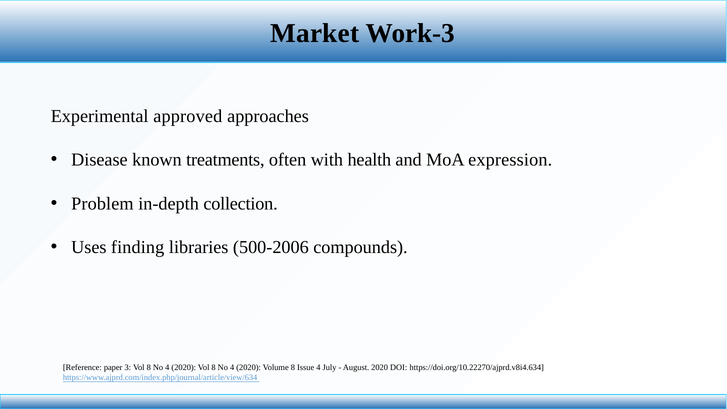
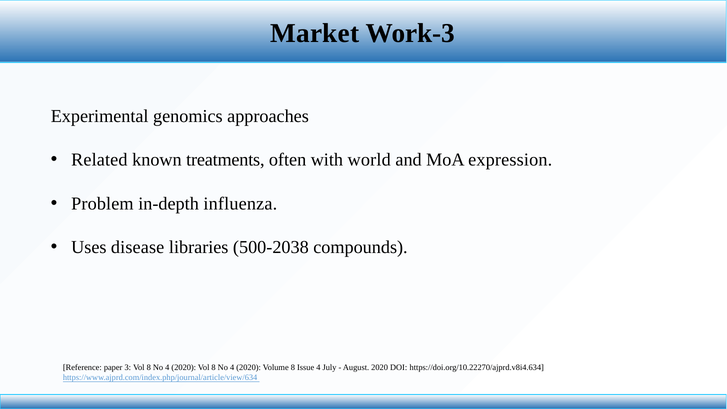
approved: approved -> genomics
Disease: Disease -> Related
health: health -> world
collection: collection -> influenza
finding: finding -> disease
500-2006: 500-2006 -> 500-2038
